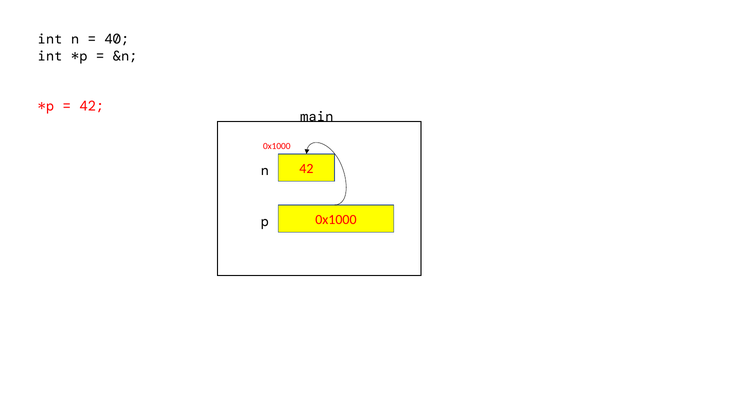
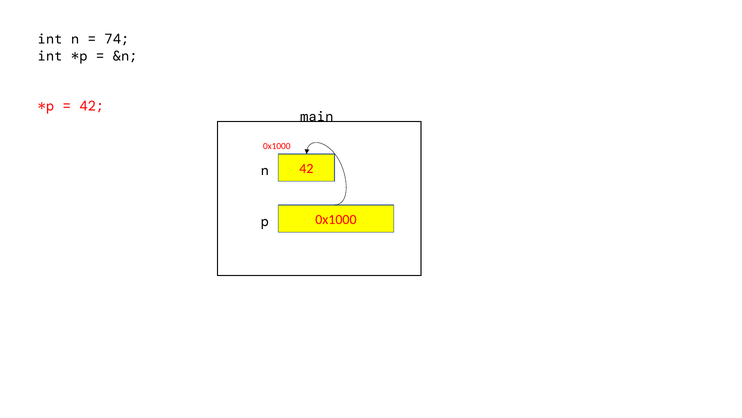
40: 40 -> 74
